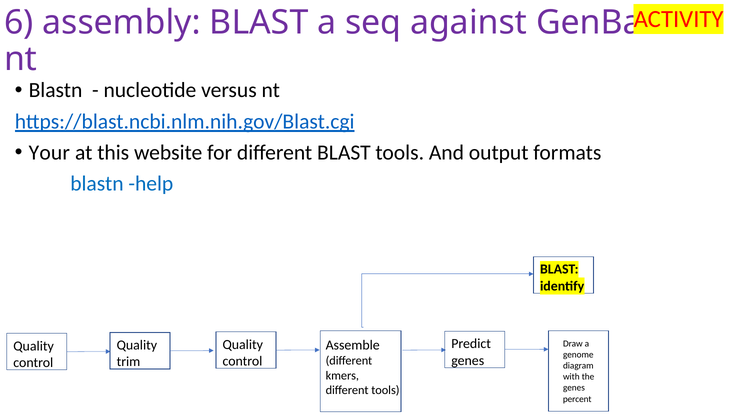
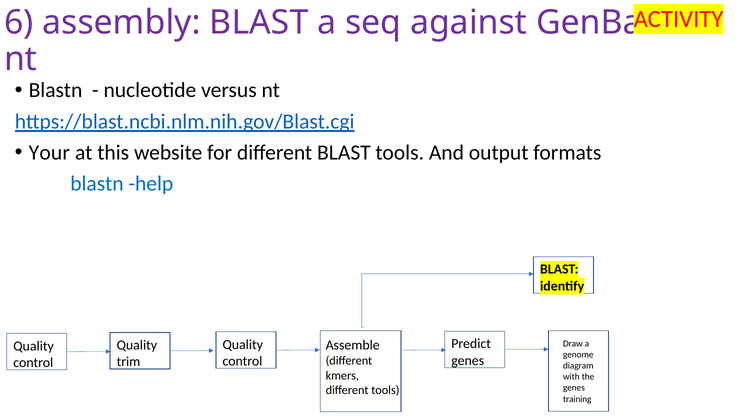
percent: percent -> training
